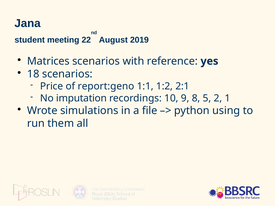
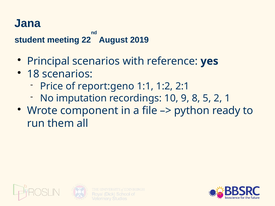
Matrices: Matrices -> Principal
simulations: simulations -> component
using: using -> ready
